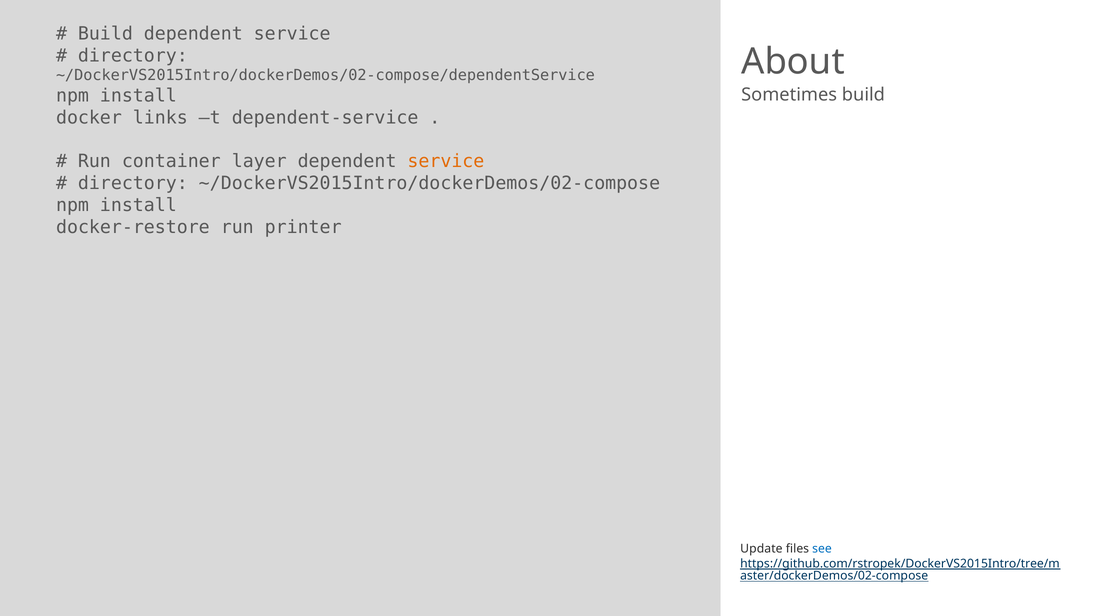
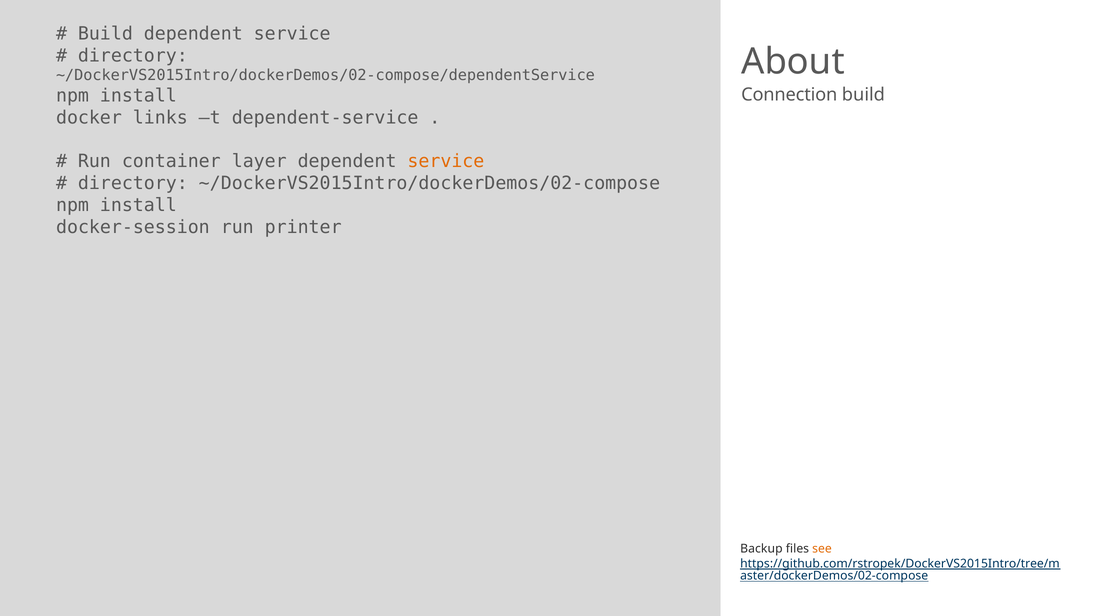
Sometimes: Sometimes -> Connection
docker-restore: docker-restore -> docker-session
Update: Update -> Backup
see colour: blue -> orange
